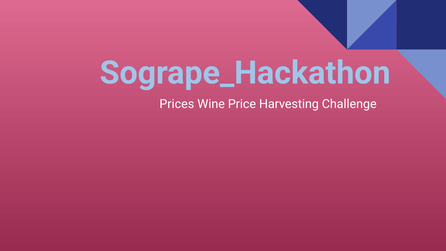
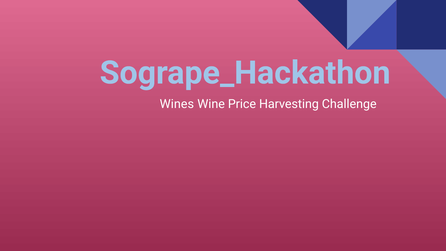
Prices: Prices -> Wines
